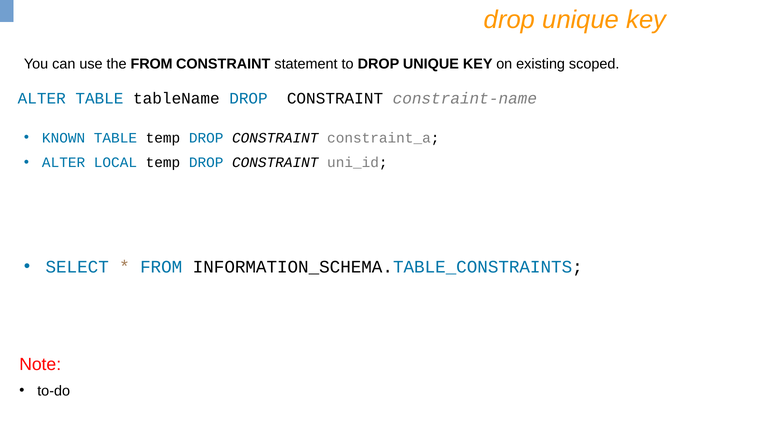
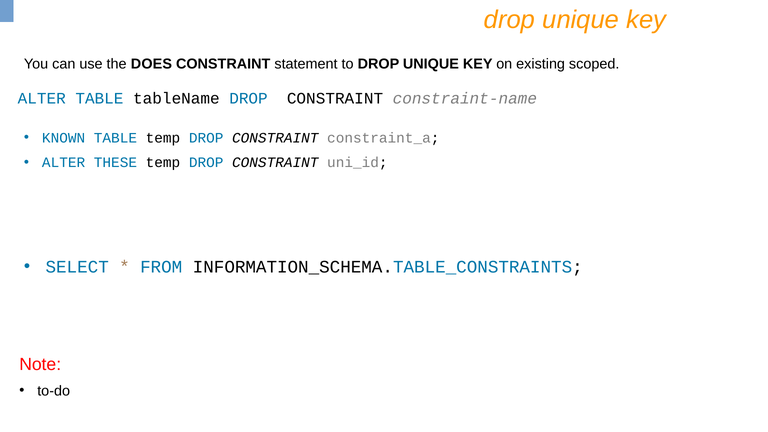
the FROM: FROM -> DOES
LOCAL: LOCAL -> THESE
